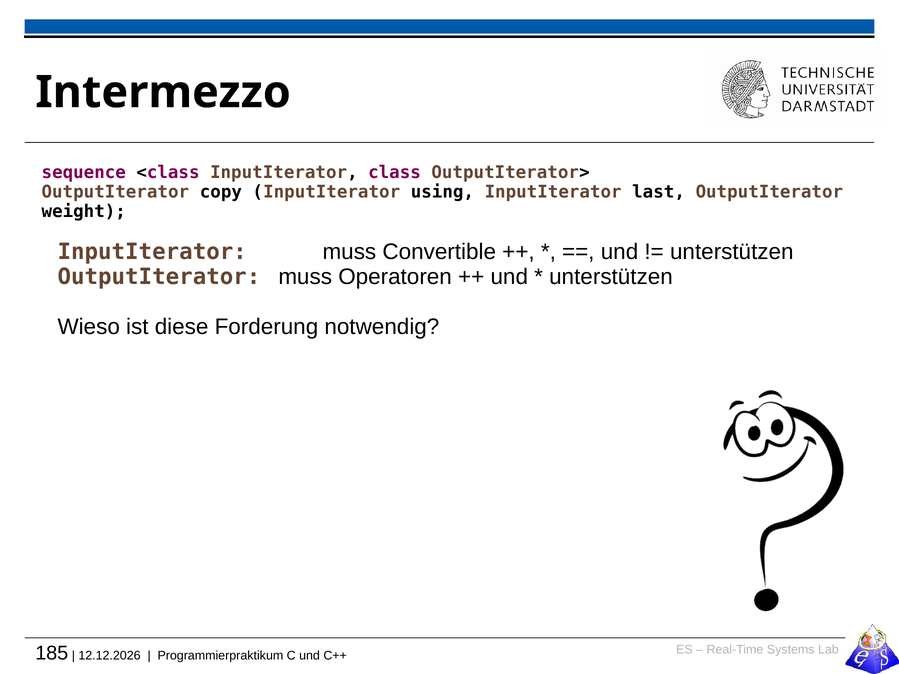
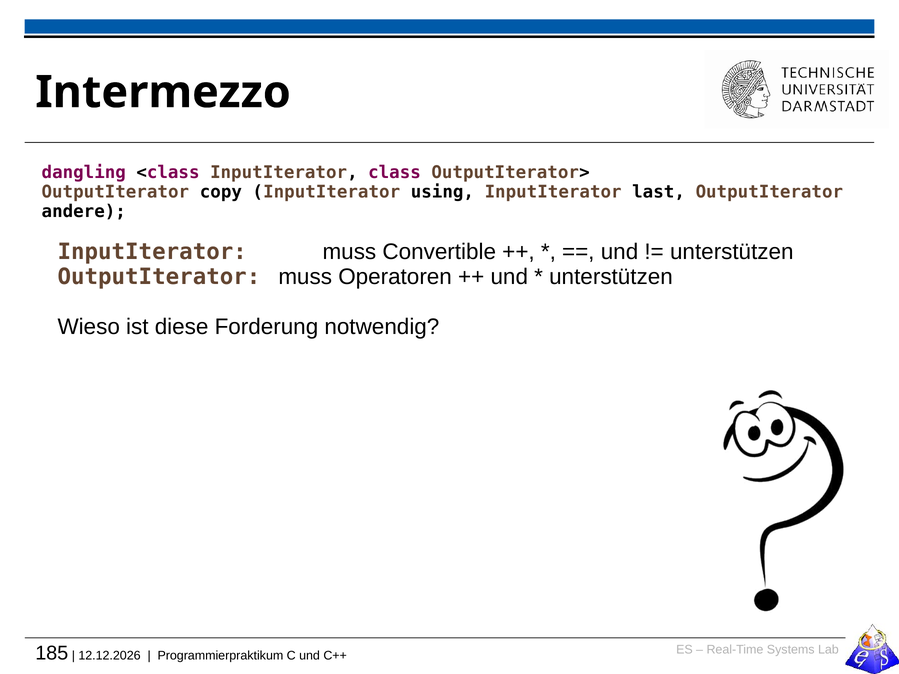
sequence: sequence -> dangling
weight: weight -> andere
